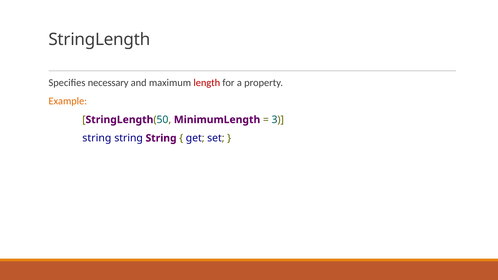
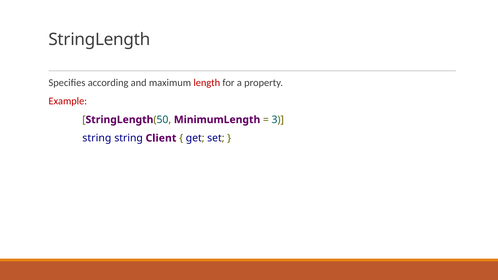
necessary: necessary -> according
Example colour: orange -> red
String at (161, 138): String -> Client
